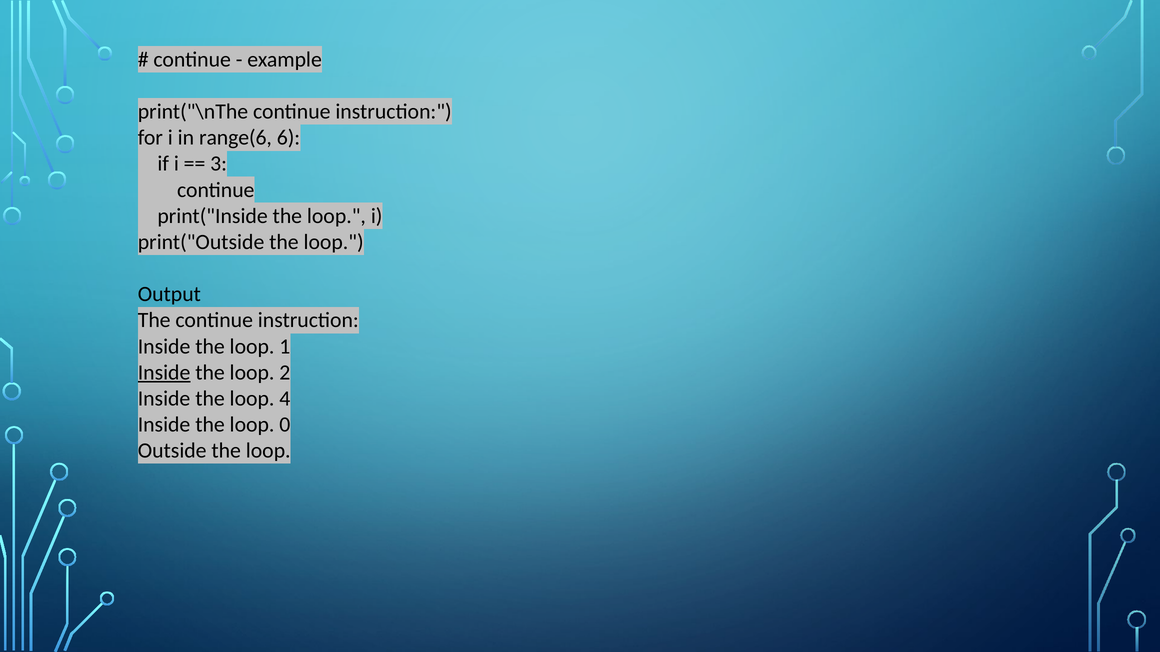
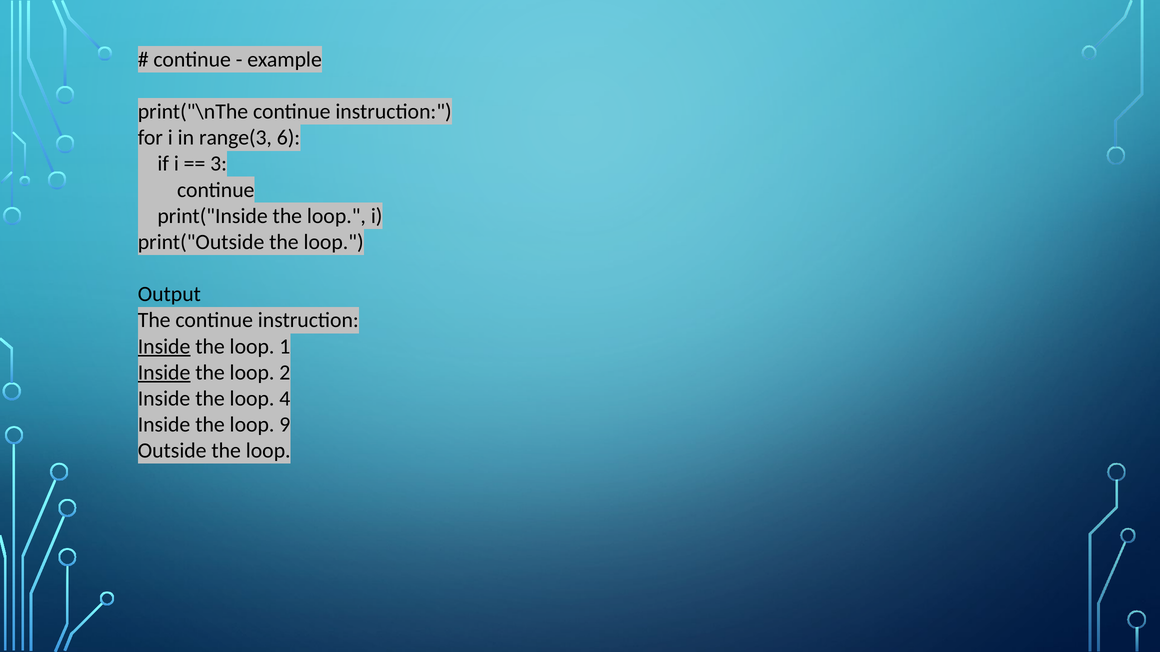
range(6: range(6 -> range(3
Inside at (164, 347) underline: none -> present
0: 0 -> 9
